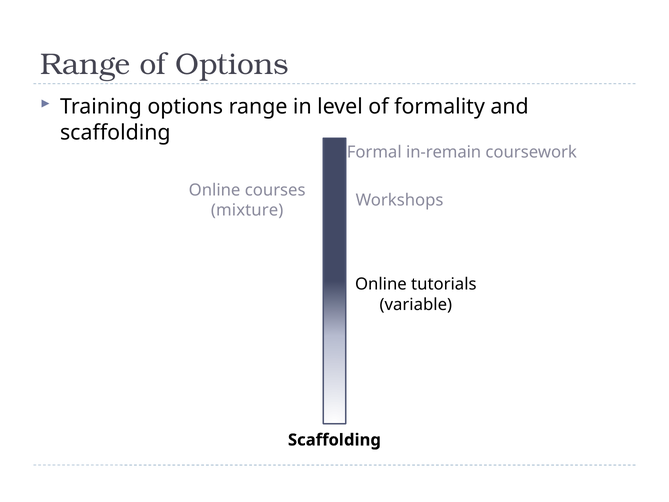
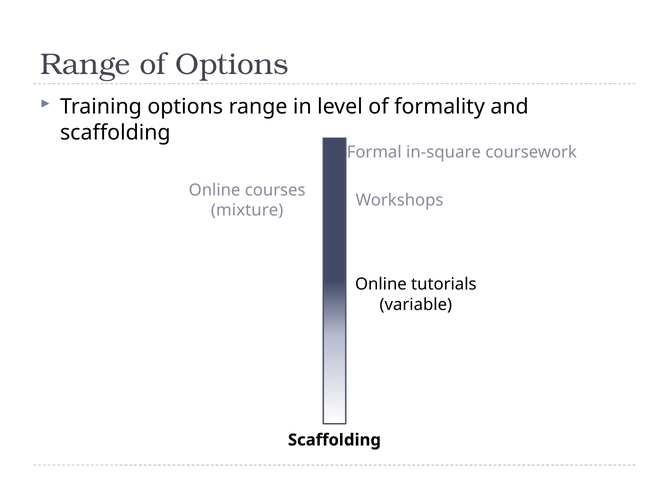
in-remain: in-remain -> in-square
